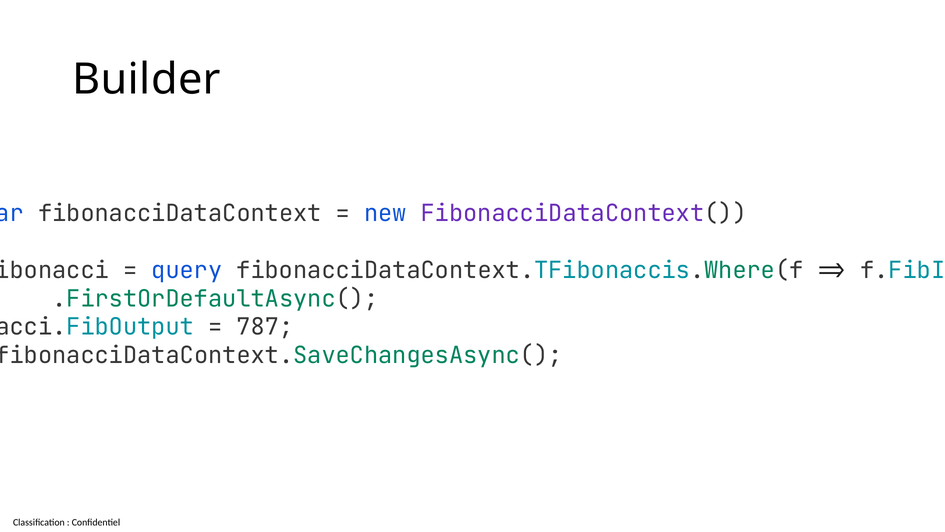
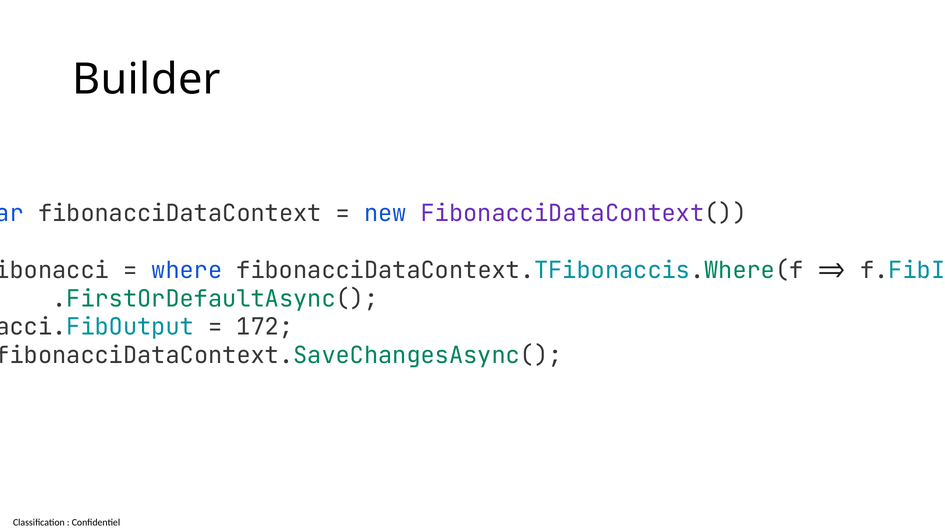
query: query -> where
787: 787 -> 172
